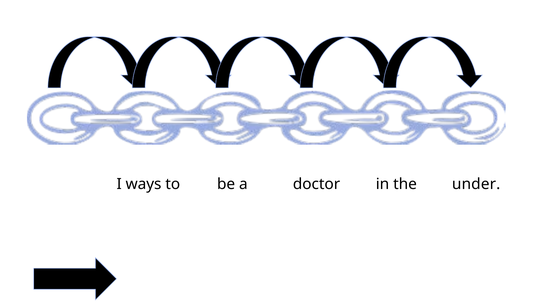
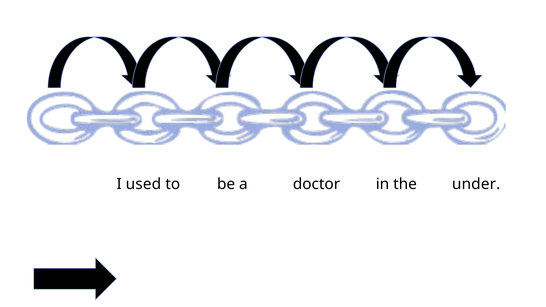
ways: ways -> used
